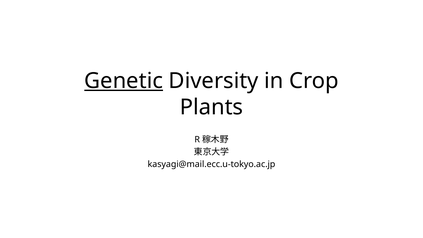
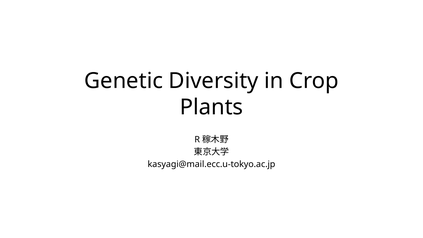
Genetic underline: present -> none
